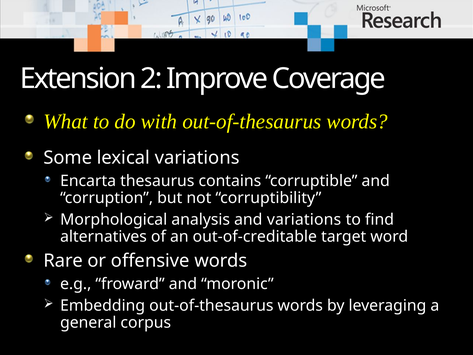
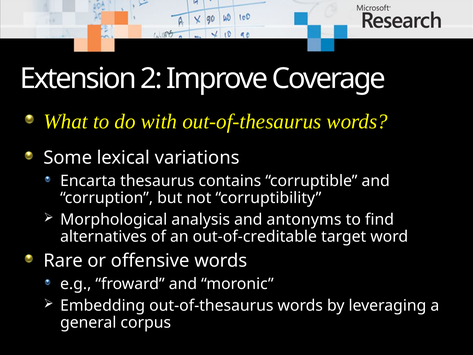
and variations: variations -> antonyms
